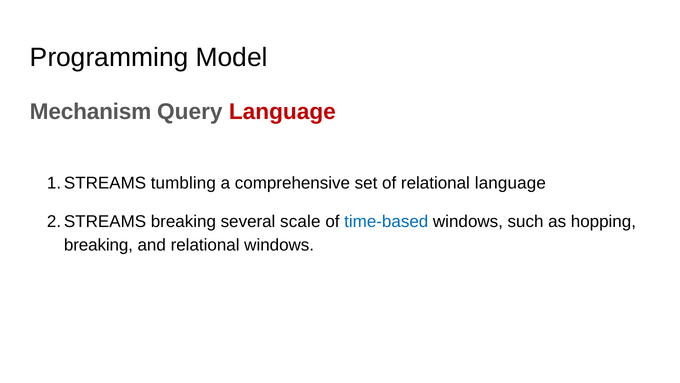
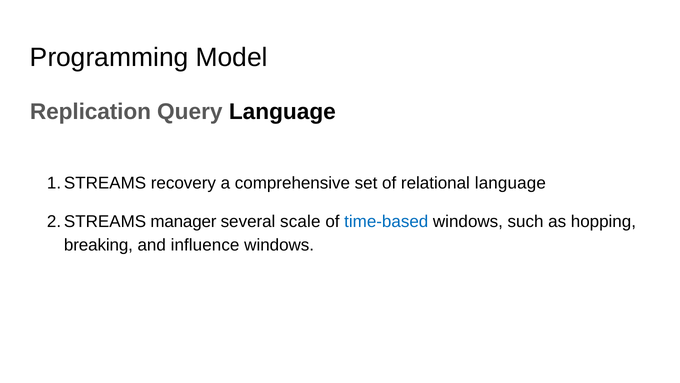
Mechanism: Mechanism -> Replication
Language at (282, 112) colour: red -> black
tumbling: tumbling -> recovery
breaking at (183, 221): breaking -> manager
and relational: relational -> influence
